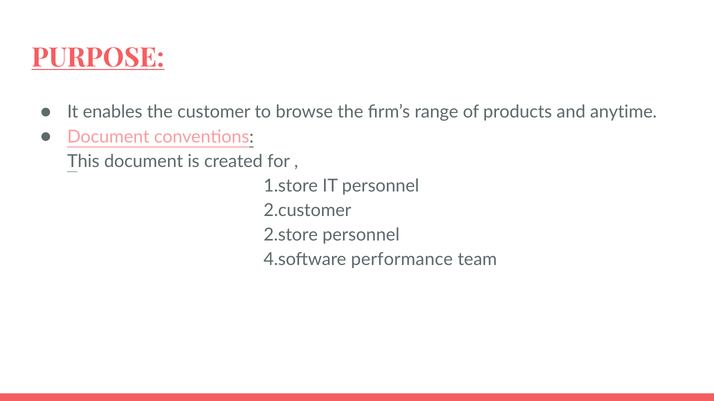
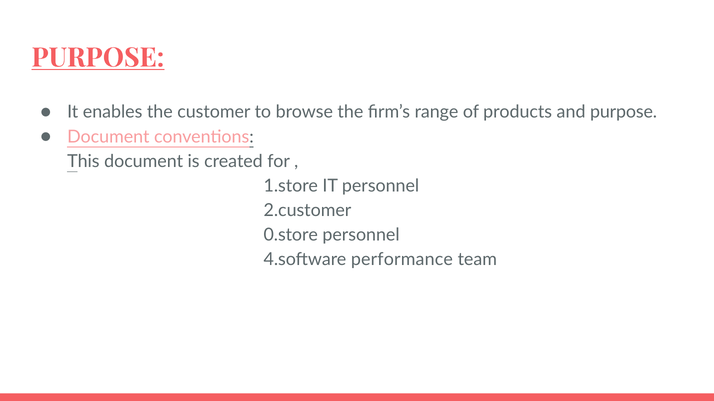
and anytime: anytime -> purpose
2.store: 2.store -> 0.store
